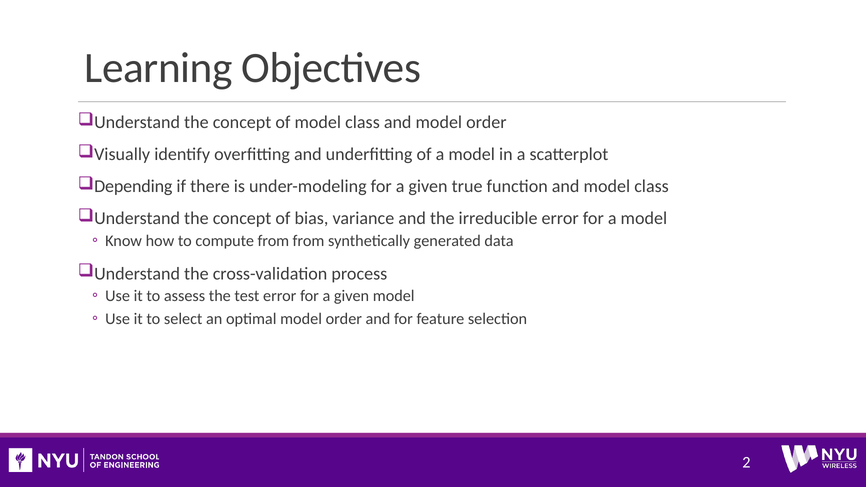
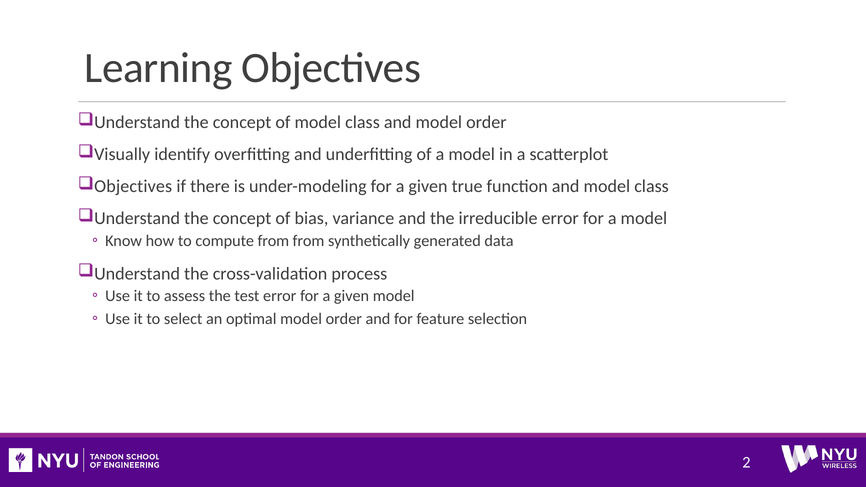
Depending at (133, 186): Depending -> Objectives
